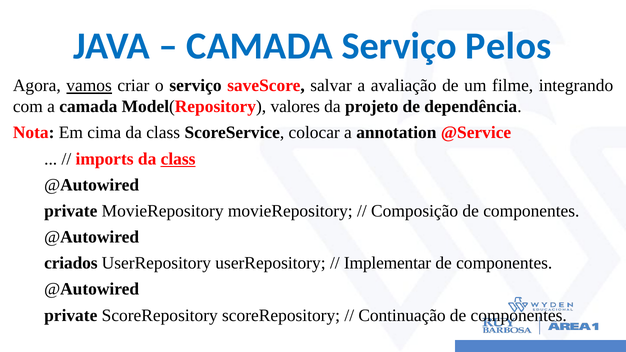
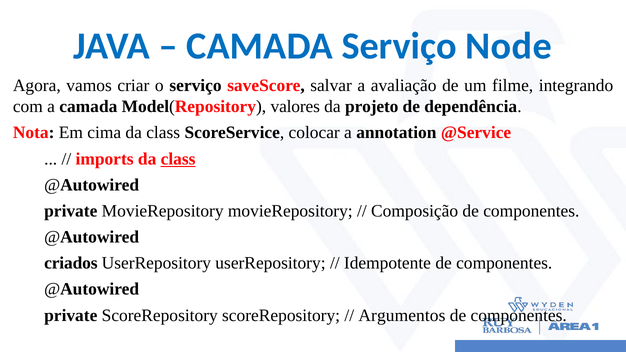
Pelos: Pelos -> Node
vamos underline: present -> none
Implementar: Implementar -> Idempotente
Continuação: Continuação -> Argumentos
